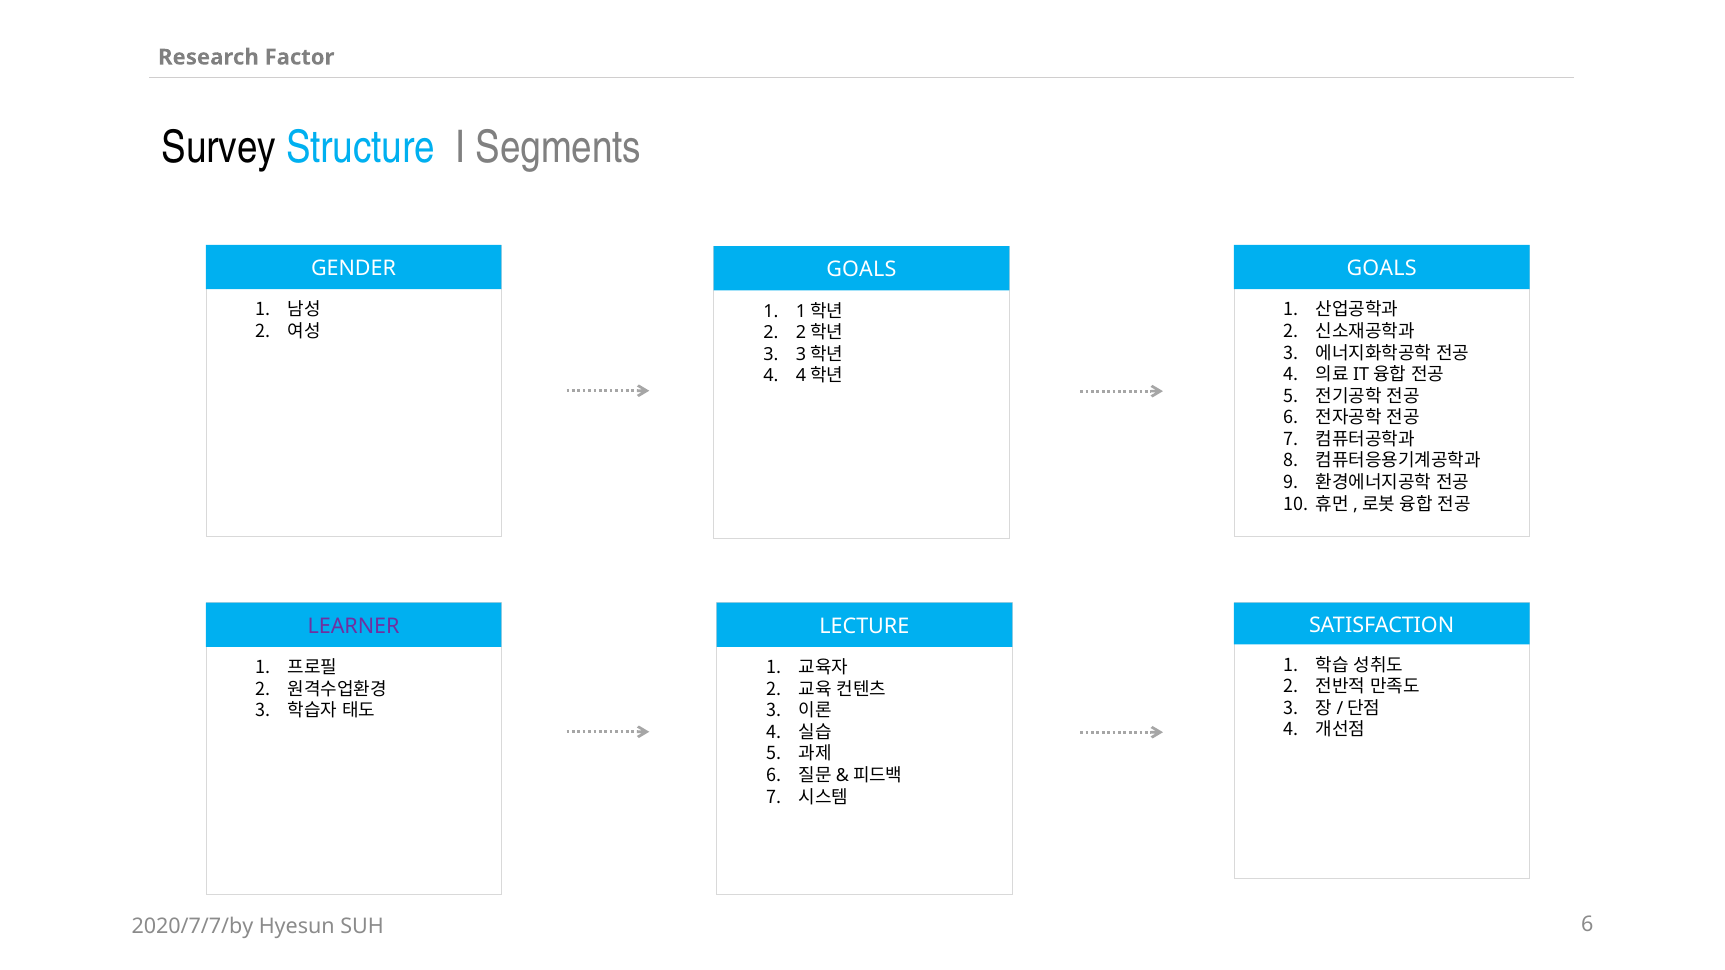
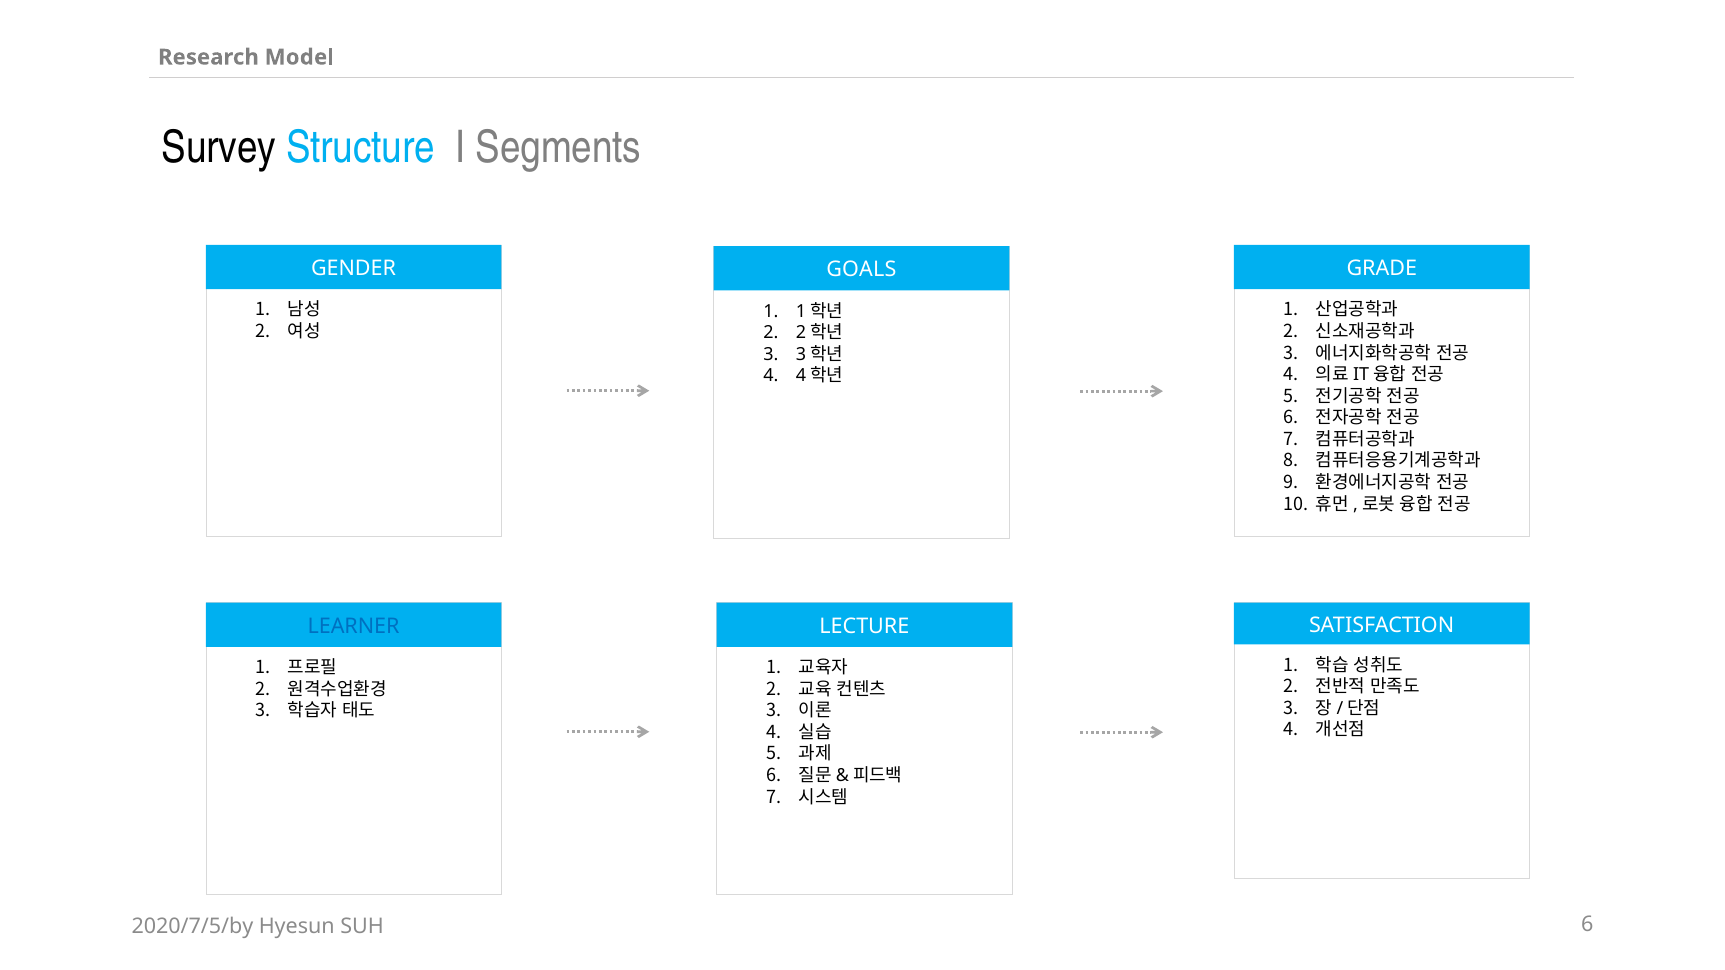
Factor: Factor -> Model
GOALS at (1382, 269): GOALS -> GRADE
LEARNER colour: purple -> blue
2020/7/7/by: 2020/7/7/by -> 2020/7/5/by
